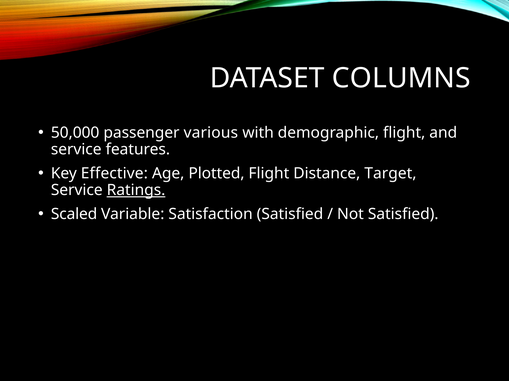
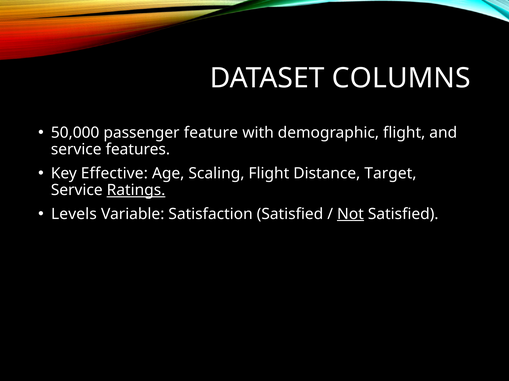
various: various -> feature
Plotted: Plotted -> Scaling
Scaled: Scaled -> Levels
Not underline: none -> present
